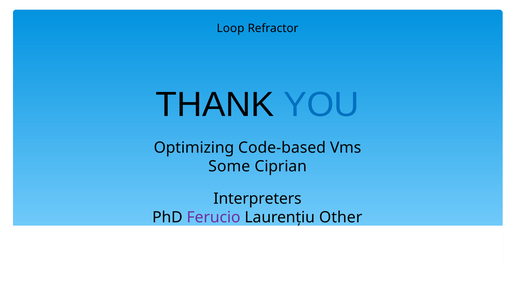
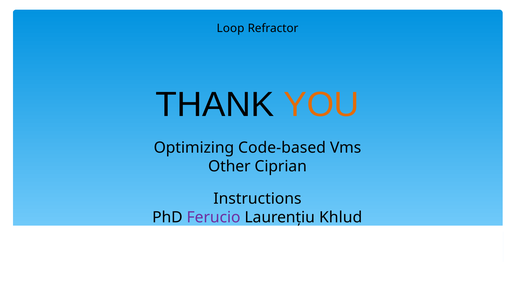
YOU colour: blue -> orange
Some: Some -> Other
Interpreters: Interpreters -> Instructions
Other: Other -> Khlud
